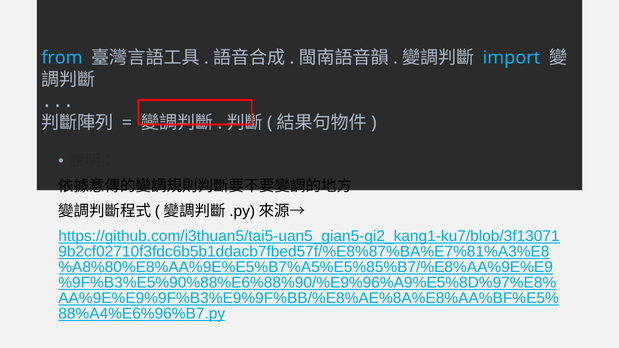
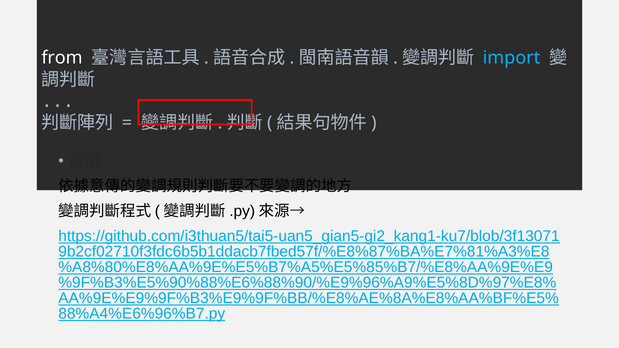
from colour: light blue -> white
